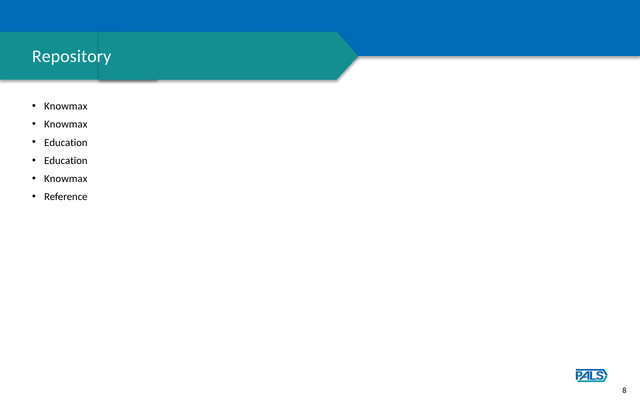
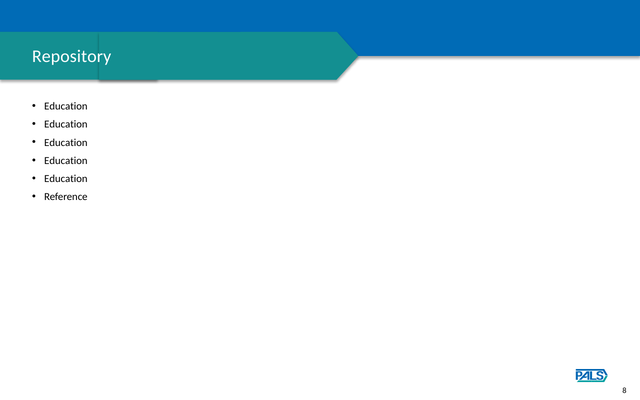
Knowmax at (66, 106): Knowmax -> Education
Knowmax at (66, 124): Knowmax -> Education
Knowmax at (66, 179): Knowmax -> Education
